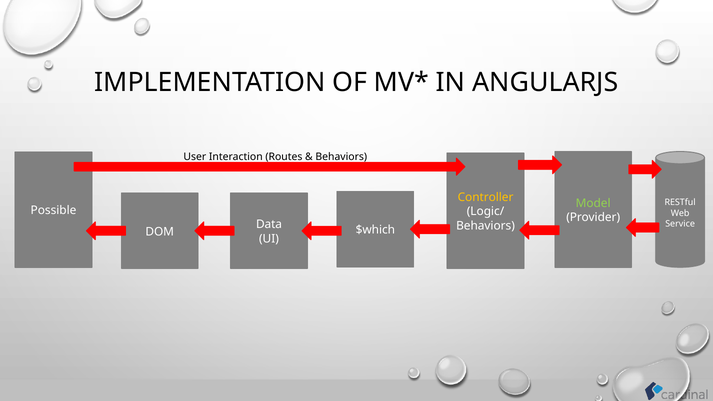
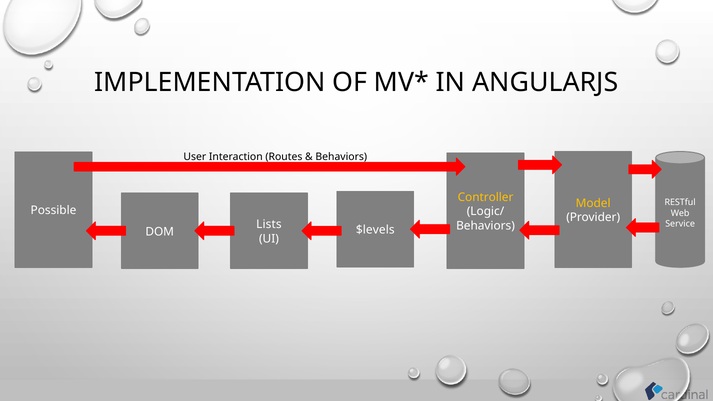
Model colour: light green -> yellow
Data: Data -> Lists
$which: $which -> $levels
